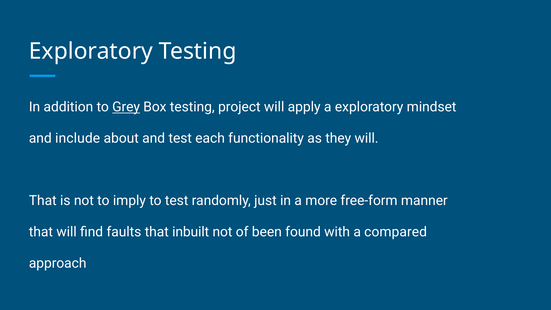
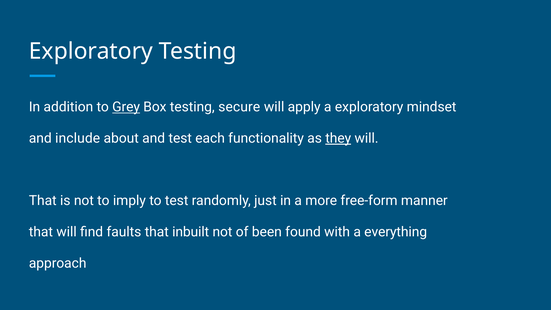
project: project -> secure
they underline: none -> present
compared: compared -> everything
